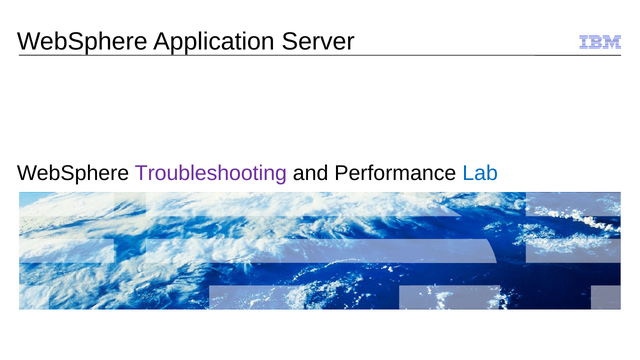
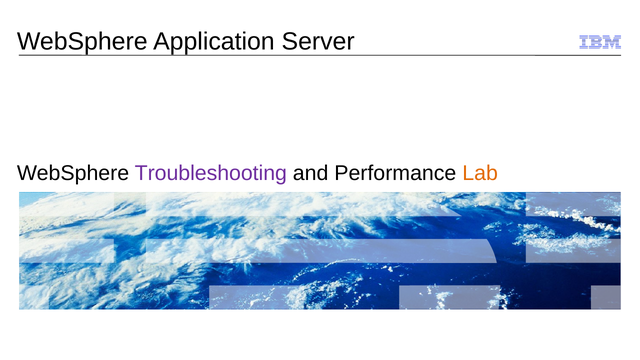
Lab colour: blue -> orange
